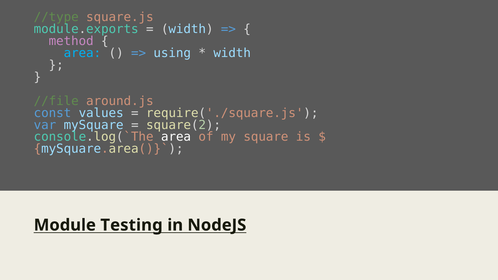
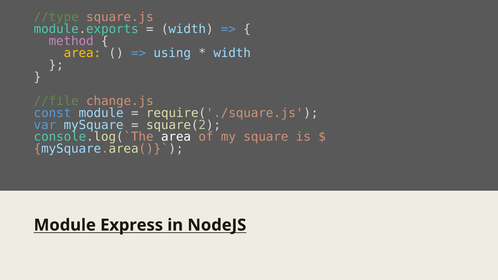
area at (82, 53) colour: light blue -> yellow
around.js: around.js -> change.js
const values: values -> module
Testing: Testing -> Express
